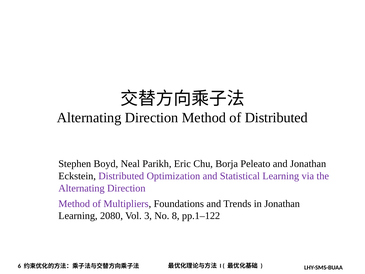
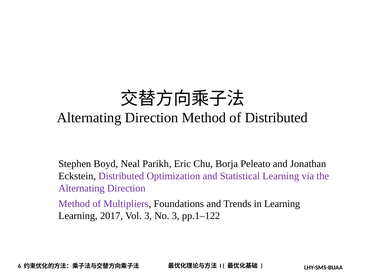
in Jonathan: Jonathan -> Learning
2080: 2080 -> 2017
No 8: 8 -> 3
